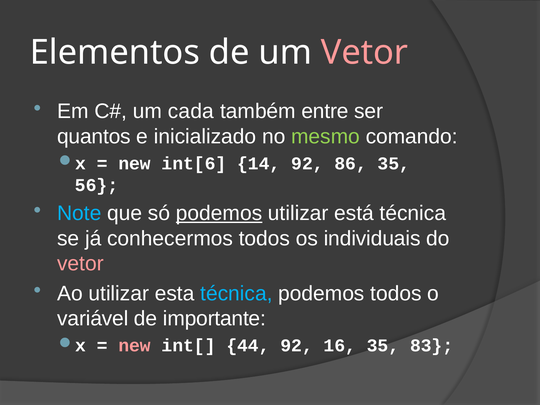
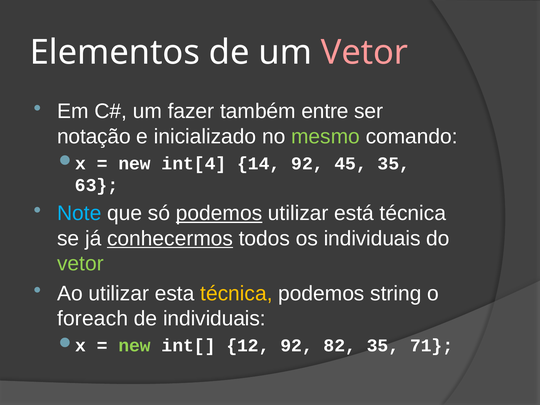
cada: cada -> fazer
quantos: quantos -> notação
int[6: int[6 -> int[4
86: 86 -> 45
56: 56 -> 63
conhecermos underline: none -> present
vetor at (80, 264) colour: pink -> light green
técnica at (236, 293) colour: light blue -> yellow
podemos todos: todos -> string
variável: variável -> foreach
de importante: importante -> individuais
new at (135, 346) colour: pink -> light green
44: 44 -> 12
16: 16 -> 82
83: 83 -> 71
